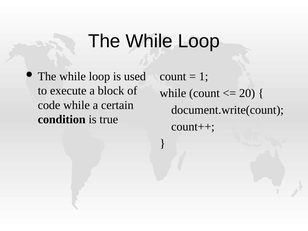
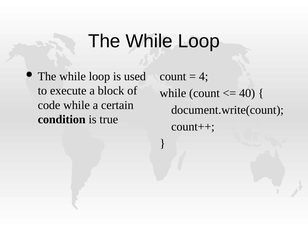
1: 1 -> 4
20: 20 -> 40
